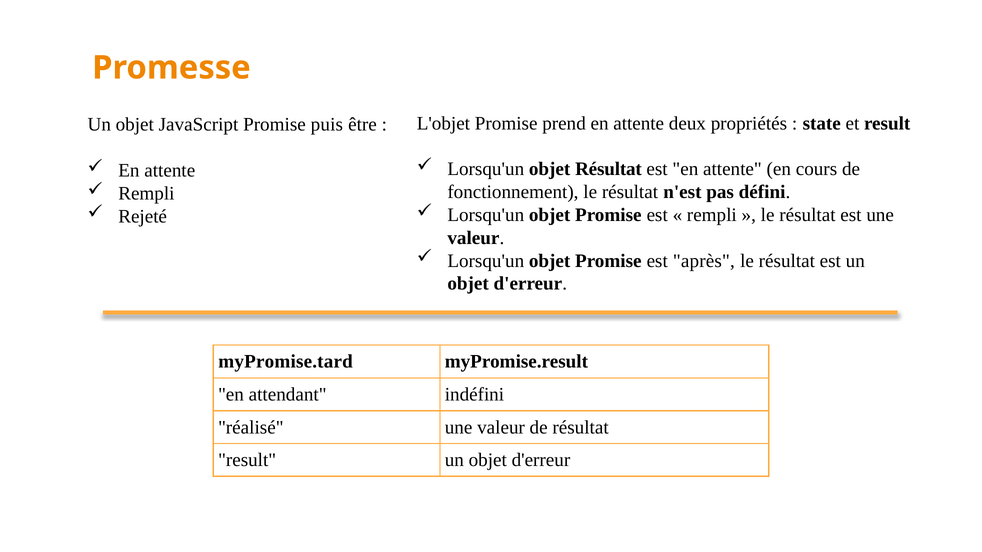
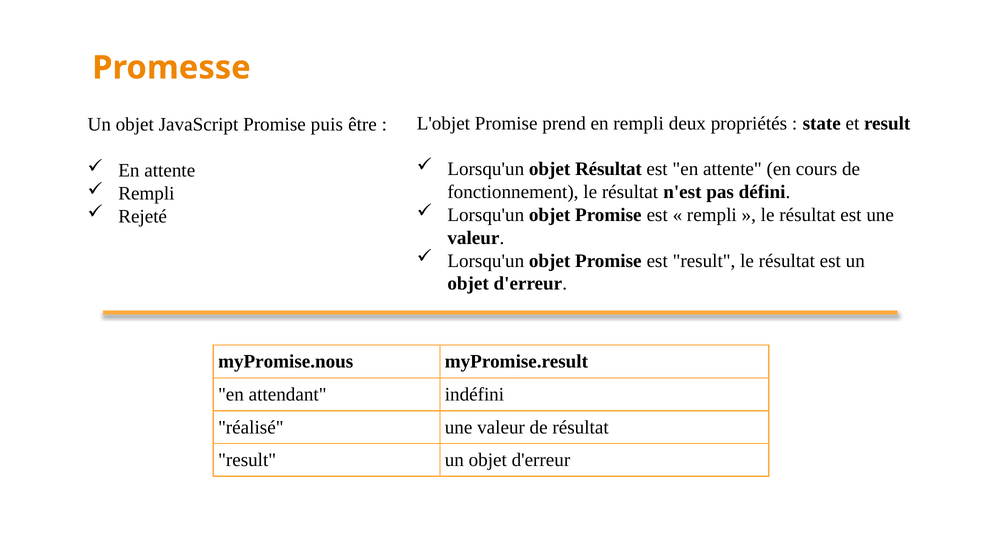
prend en attente: attente -> rempli
est après: après -> result
myPromise.tard: myPromise.tard -> myPromise.nous
